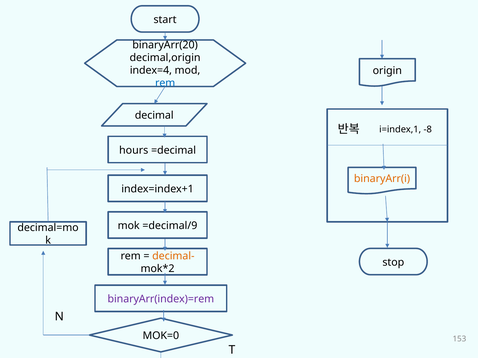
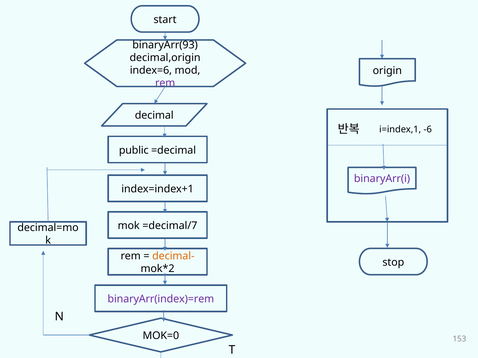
binaryArr(20: binaryArr(20 -> binaryArr(93
index=4: index=4 -> index=6
rem at (165, 83) colour: blue -> purple
-8: -8 -> -6
hours: hours -> public
binaryArr(i colour: orange -> purple
=decimal/9: =decimal/9 -> =decimal/7
